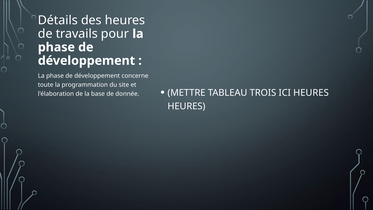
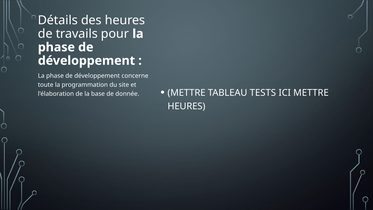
TROIS: TROIS -> TESTS
ICI HEURES: HEURES -> METTRE
